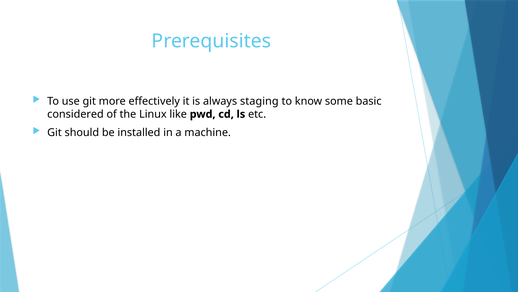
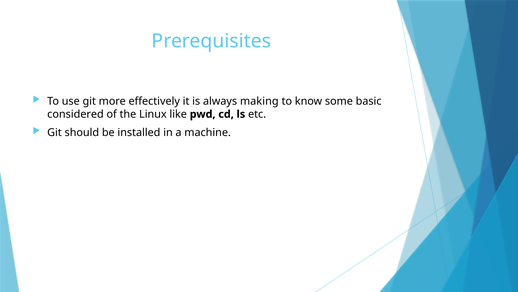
staging: staging -> making
